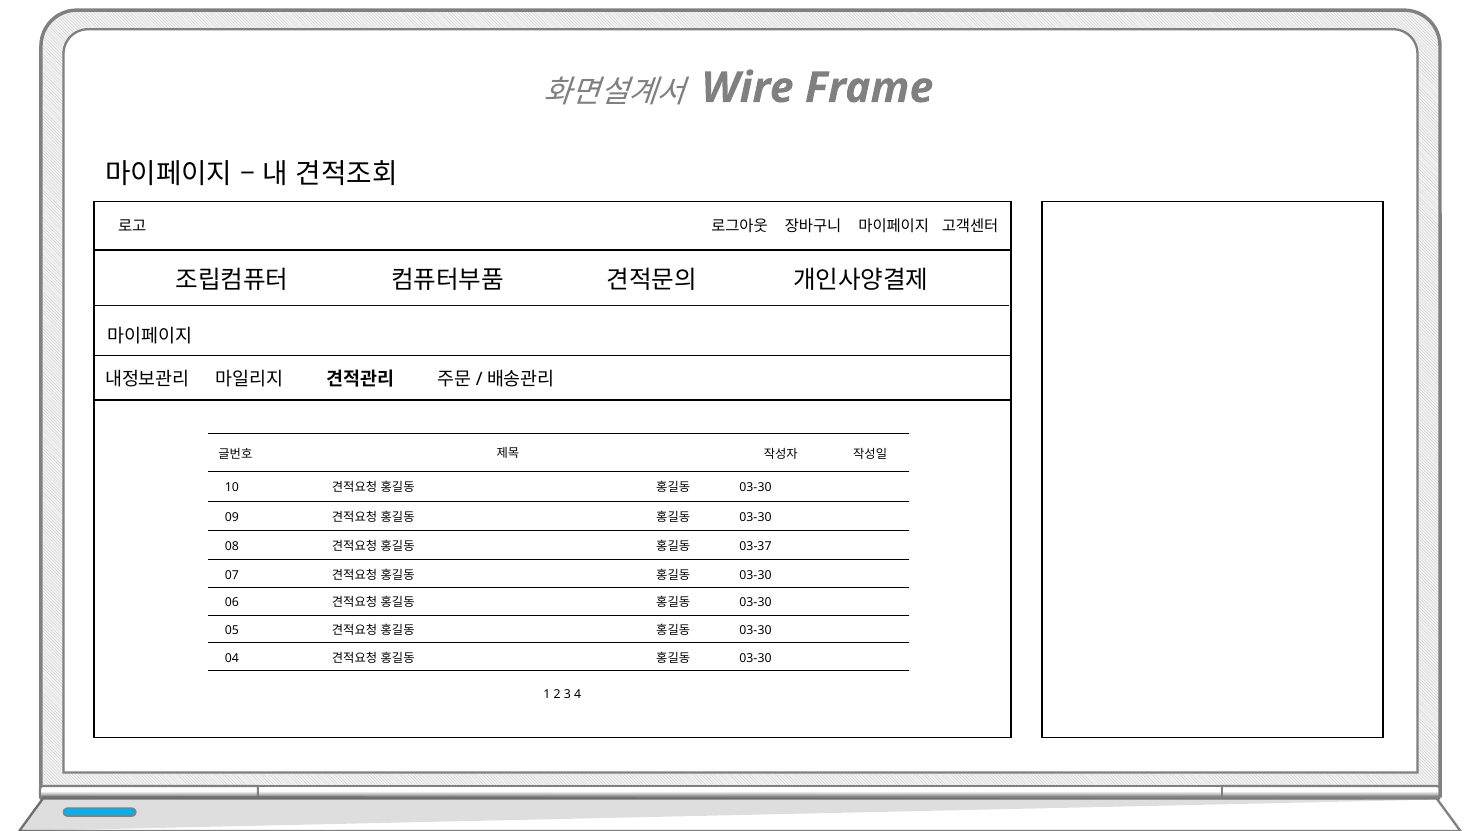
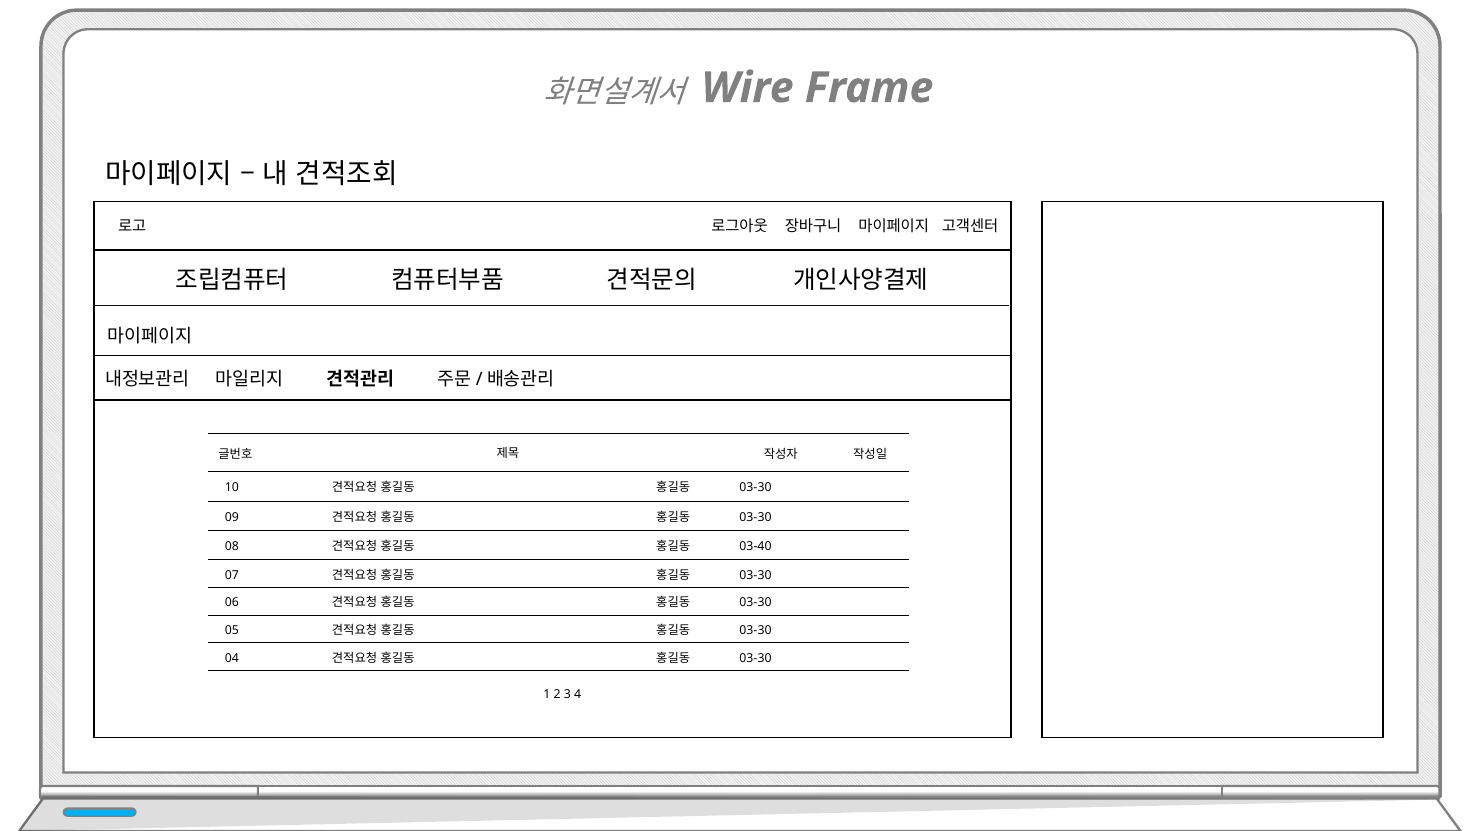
03-37: 03-37 -> 03-40
